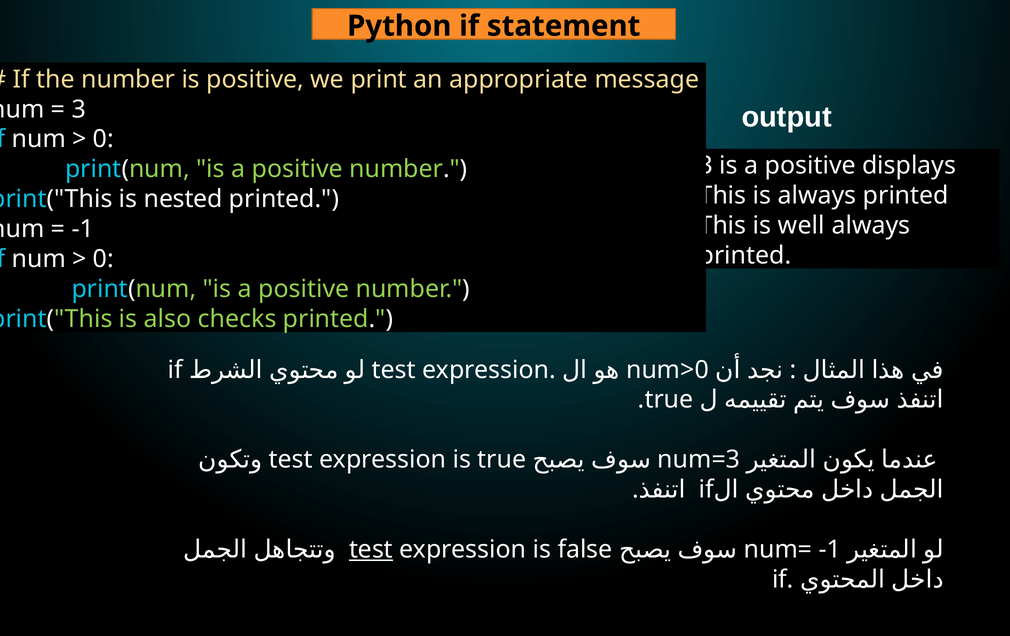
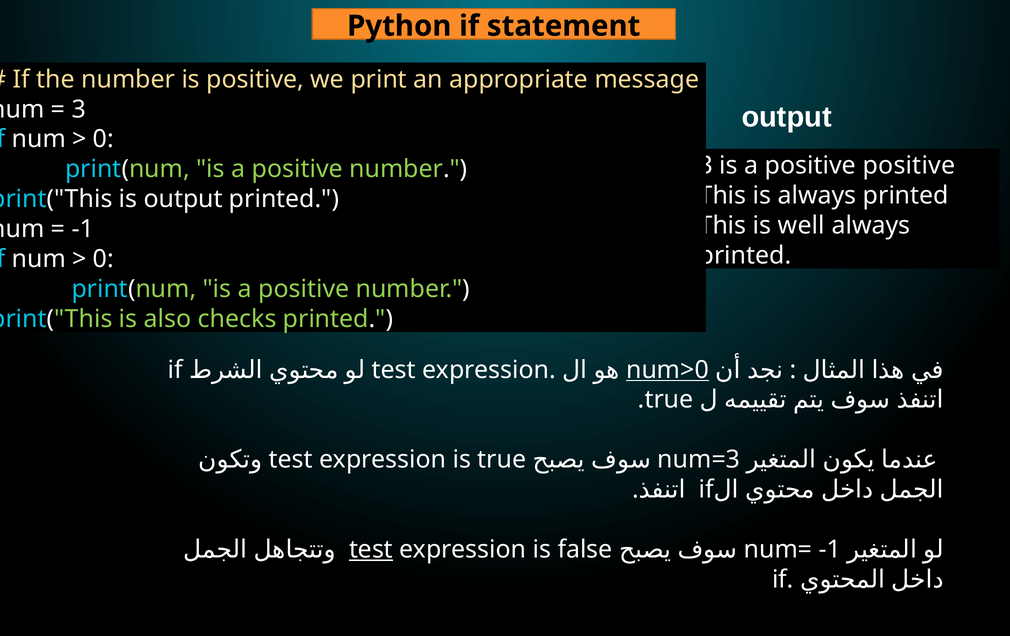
positive displays: displays -> positive
is nested: nested -> output
num>0 underline: none -> present
